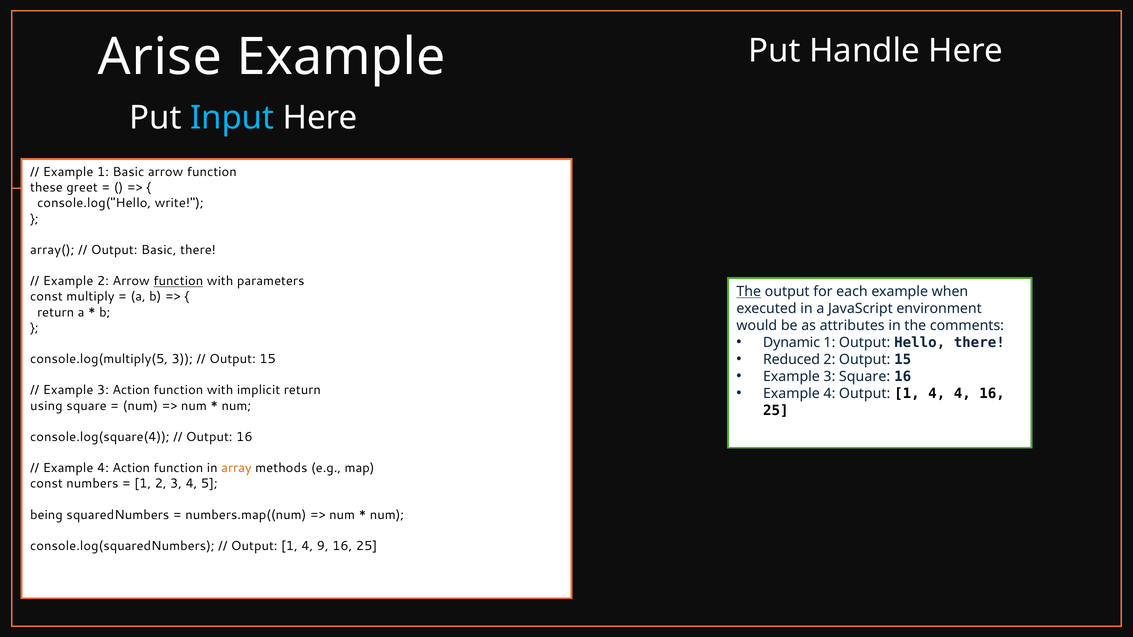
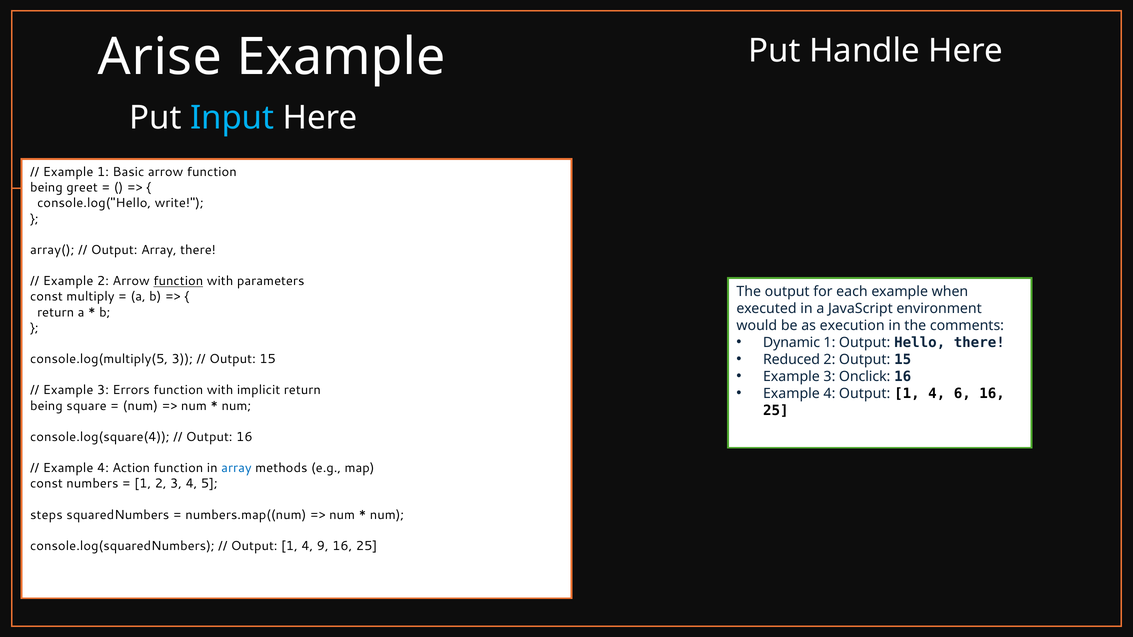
these at (46, 188): these -> being
Output Basic: Basic -> Array
The at (749, 292) underline: present -> none
attributes: attributes -> execution
3 Square: Square -> Onclick
3 Action: Action -> Errors
4 4: 4 -> 6
using at (46, 406): using -> being
array at (236, 468) colour: orange -> blue
being: being -> steps
